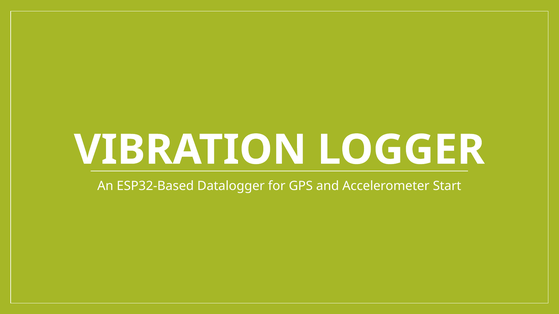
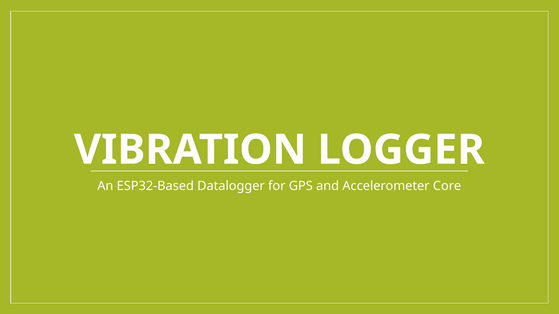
Start: Start -> Core
